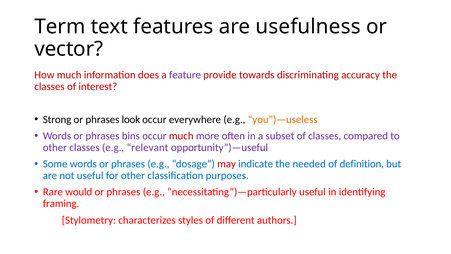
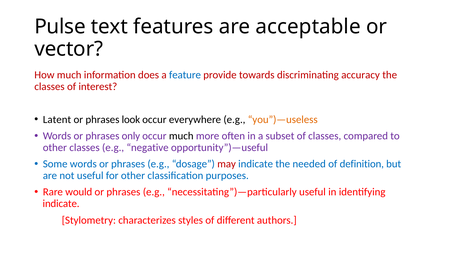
Term: Term -> Pulse
usefulness: usefulness -> acceptable
feature colour: purple -> blue
Strong: Strong -> Latent
bins: bins -> only
much at (181, 136) colour: red -> black
relevant: relevant -> negative
framing at (61, 203): framing -> indicate
